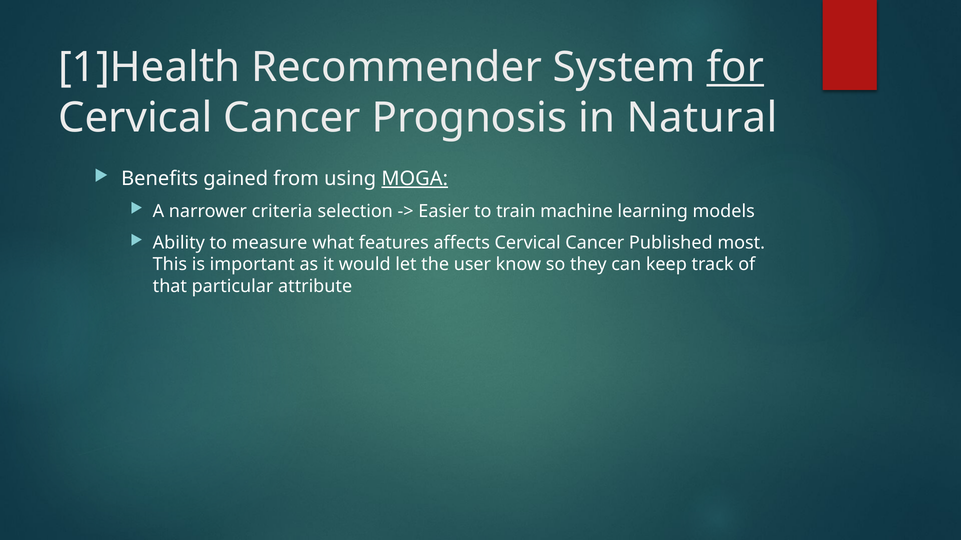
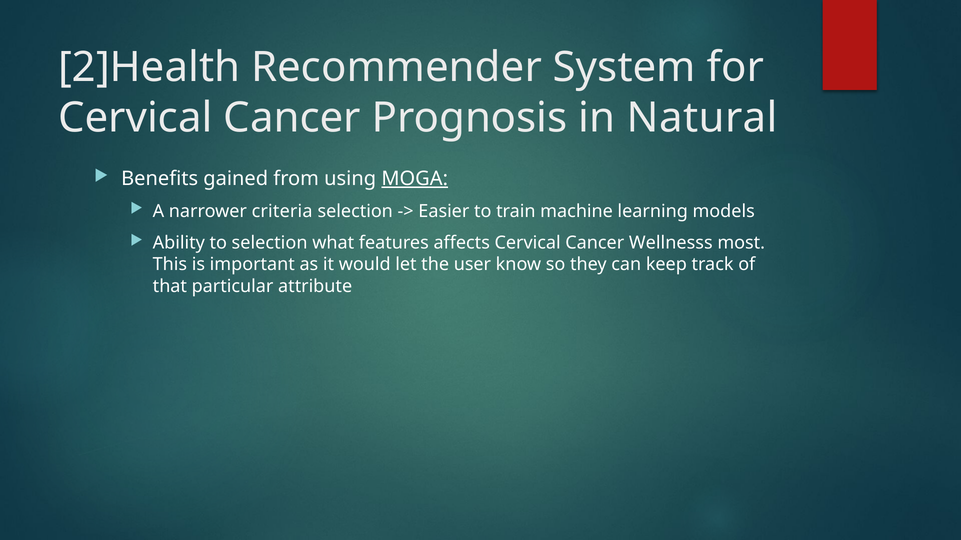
1]Health: 1]Health -> 2]Health
for underline: present -> none
to measure: measure -> selection
Published: Published -> Wellnesss
